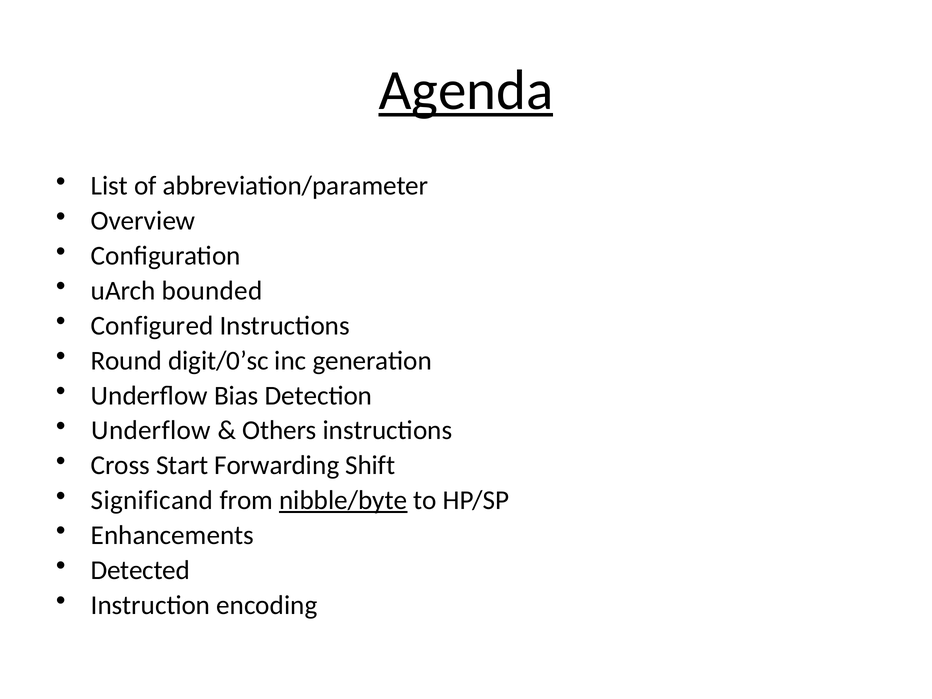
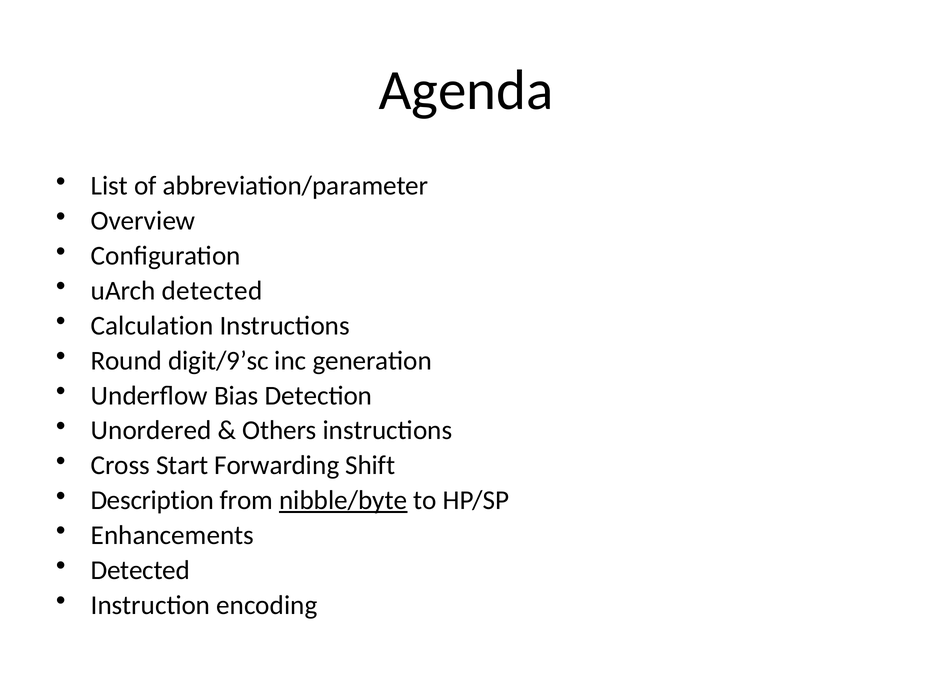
Agenda underline: present -> none
uArch bounded: bounded -> detected
Configured: Configured -> Calculation
digit/0’sc: digit/0’sc -> digit/9’sc
Underflow at (151, 430): Underflow -> Unordered
Significand: Significand -> Description
